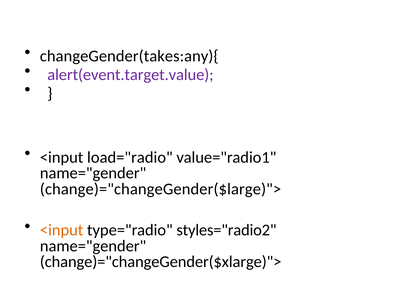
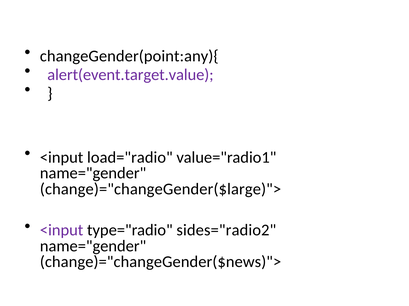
changeGender(takes:any){: changeGender(takes:any){ -> changeGender(point:any){
<input at (62, 231) colour: orange -> purple
styles="radio2: styles="radio2 -> sides="radio2
change)="changeGender($xlarge)">: change)="changeGender($xlarge)"> -> change)="changeGender($news)">
